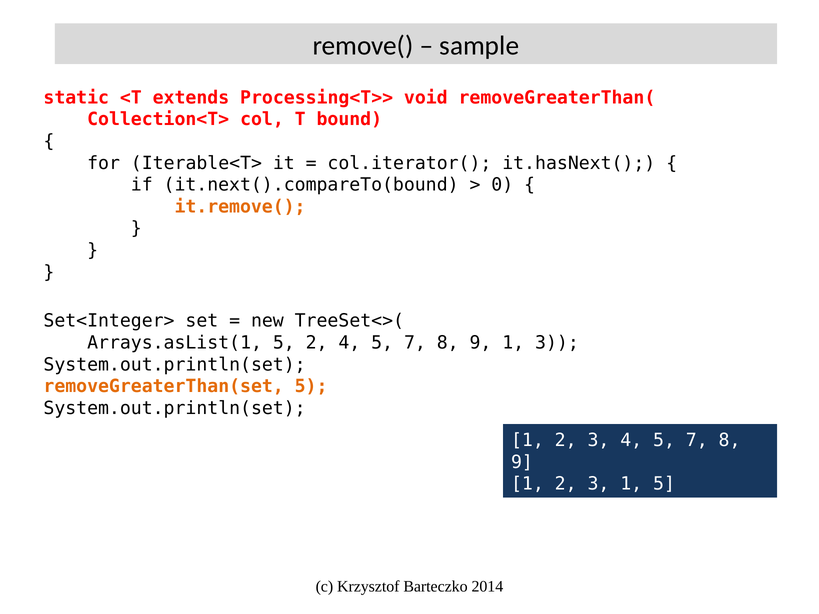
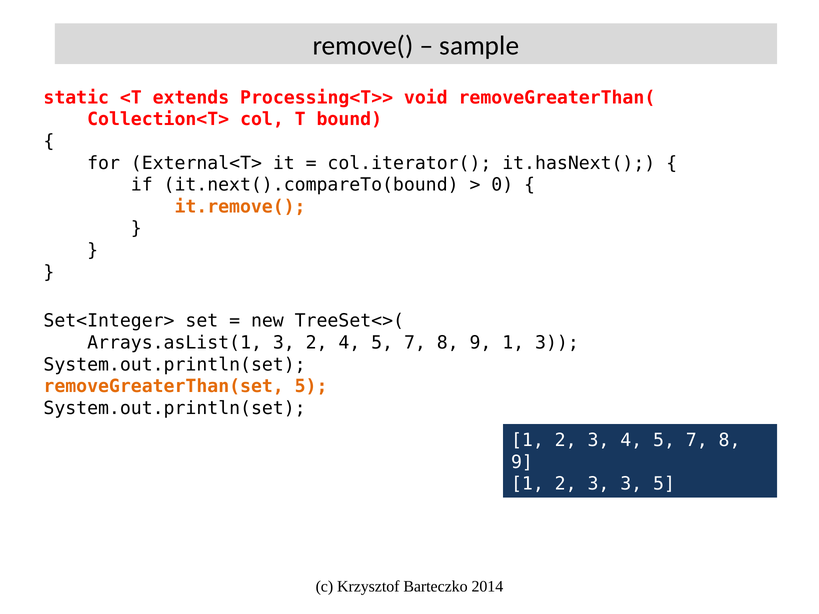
Iterable<T>: Iterable<T> -> External<T>
Arrays.asList(1 5: 5 -> 3
3 1: 1 -> 3
